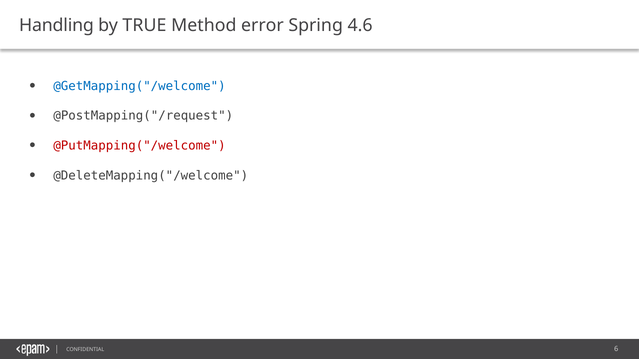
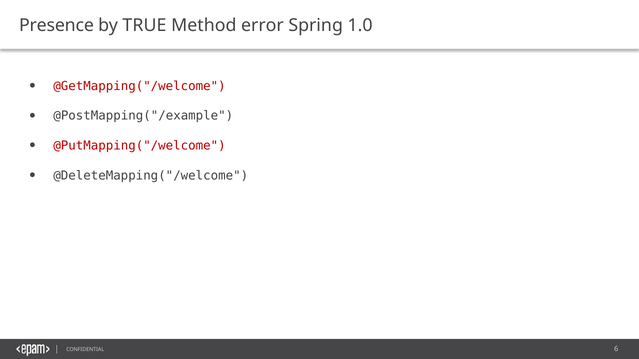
Handling: Handling -> Presence
4.6: 4.6 -> 1.0
@GetMapping("/welcome colour: blue -> red
@PostMapping("/request: @PostMapping("/request -> @PostMapping("/example
